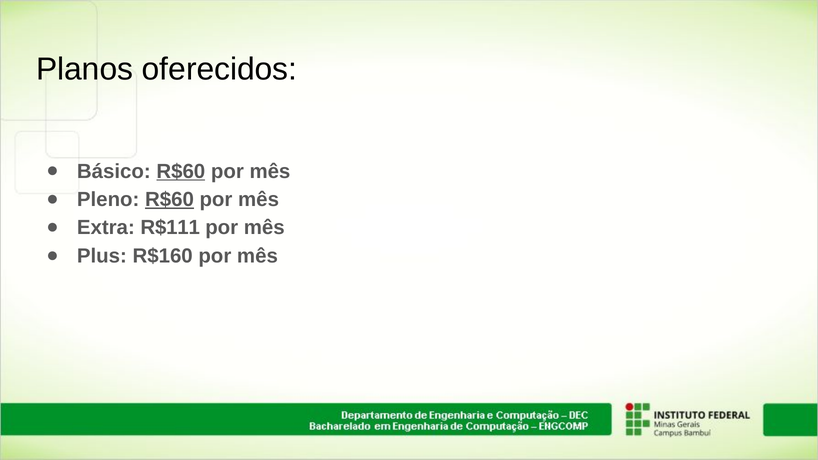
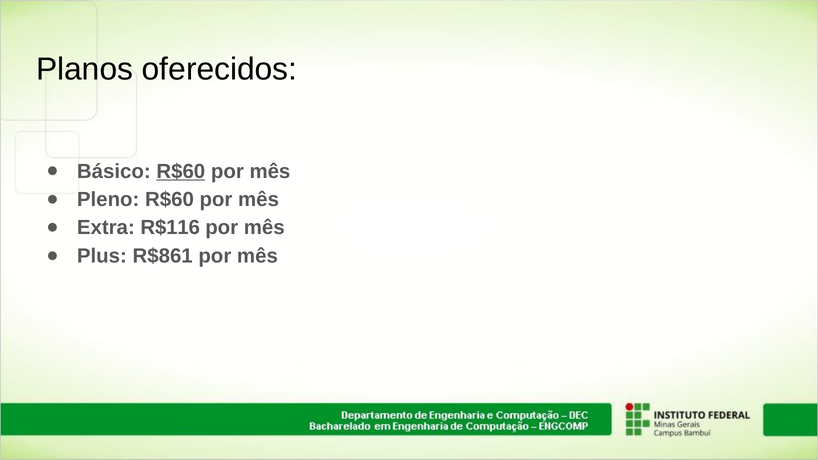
R$60 at (169, 200) underline: present -> none
R$111: R$111 -> R$116
R$160: R$160 -> R$861
